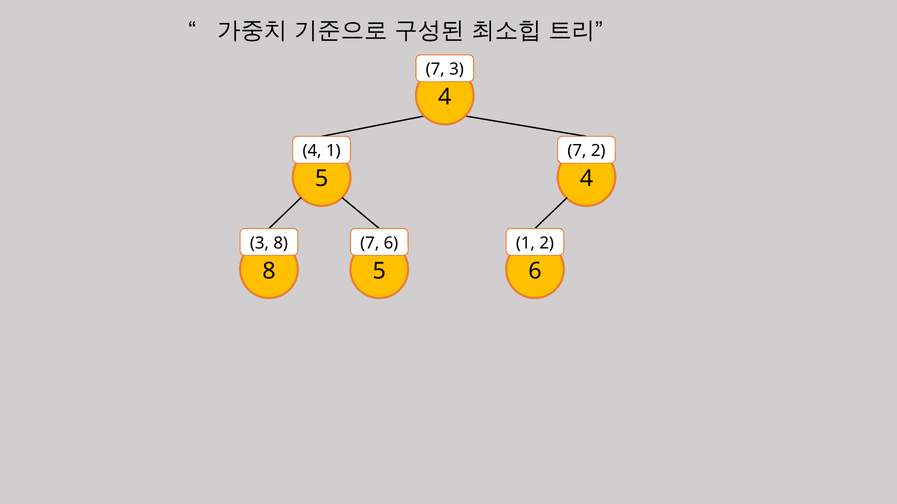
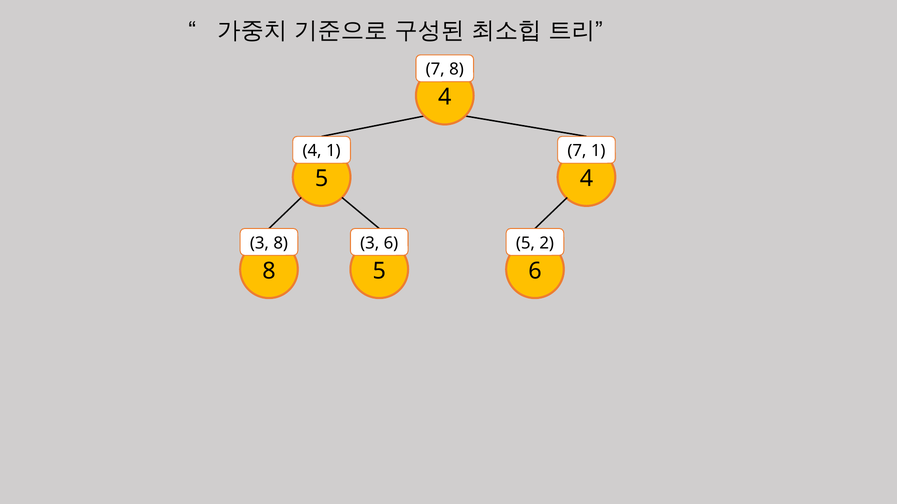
7 3: 3 -> 8
7 2: 2 -> 1
7 at (370, 243): 7 -> 3
1 at (525, 243): 1 -> 5
